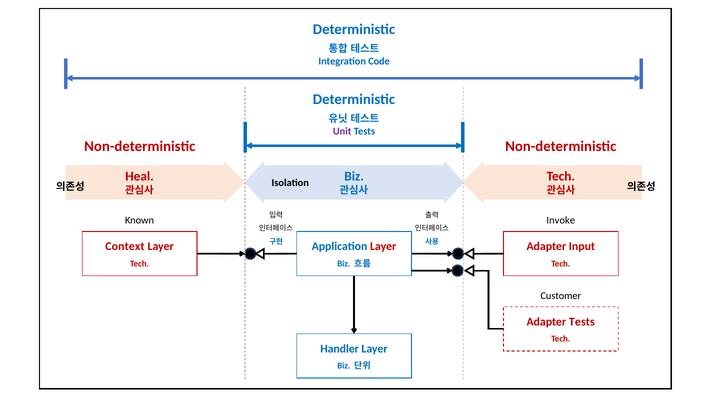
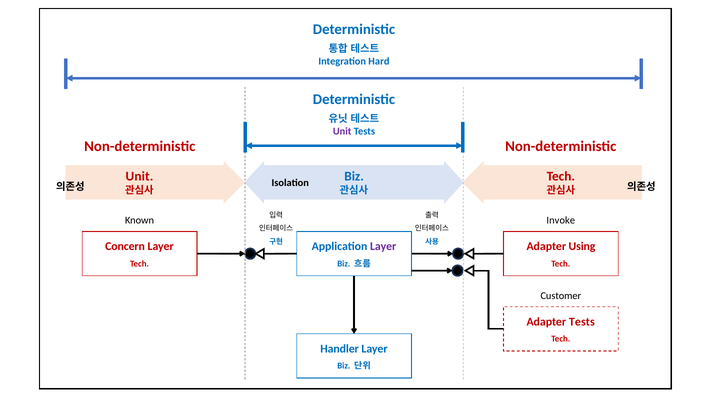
Code: Code -> Hard
Heal at (140, 176): Heal -> Unit
Context: Context -> Concern
Layer at (383, 247) colour: red -> purple
Input: Input -> Using
